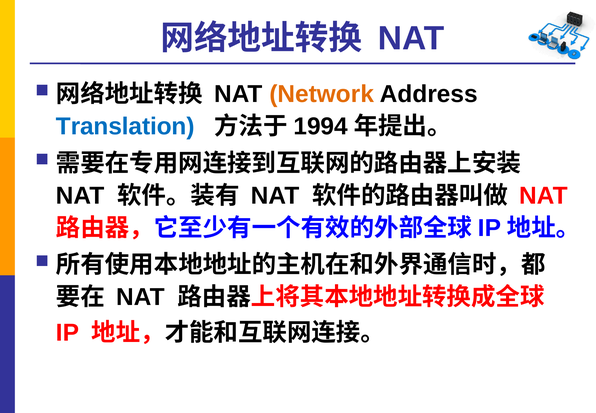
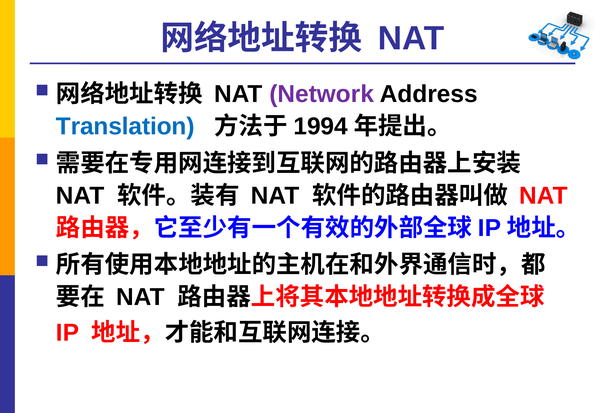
Network colour: orange -> purple
